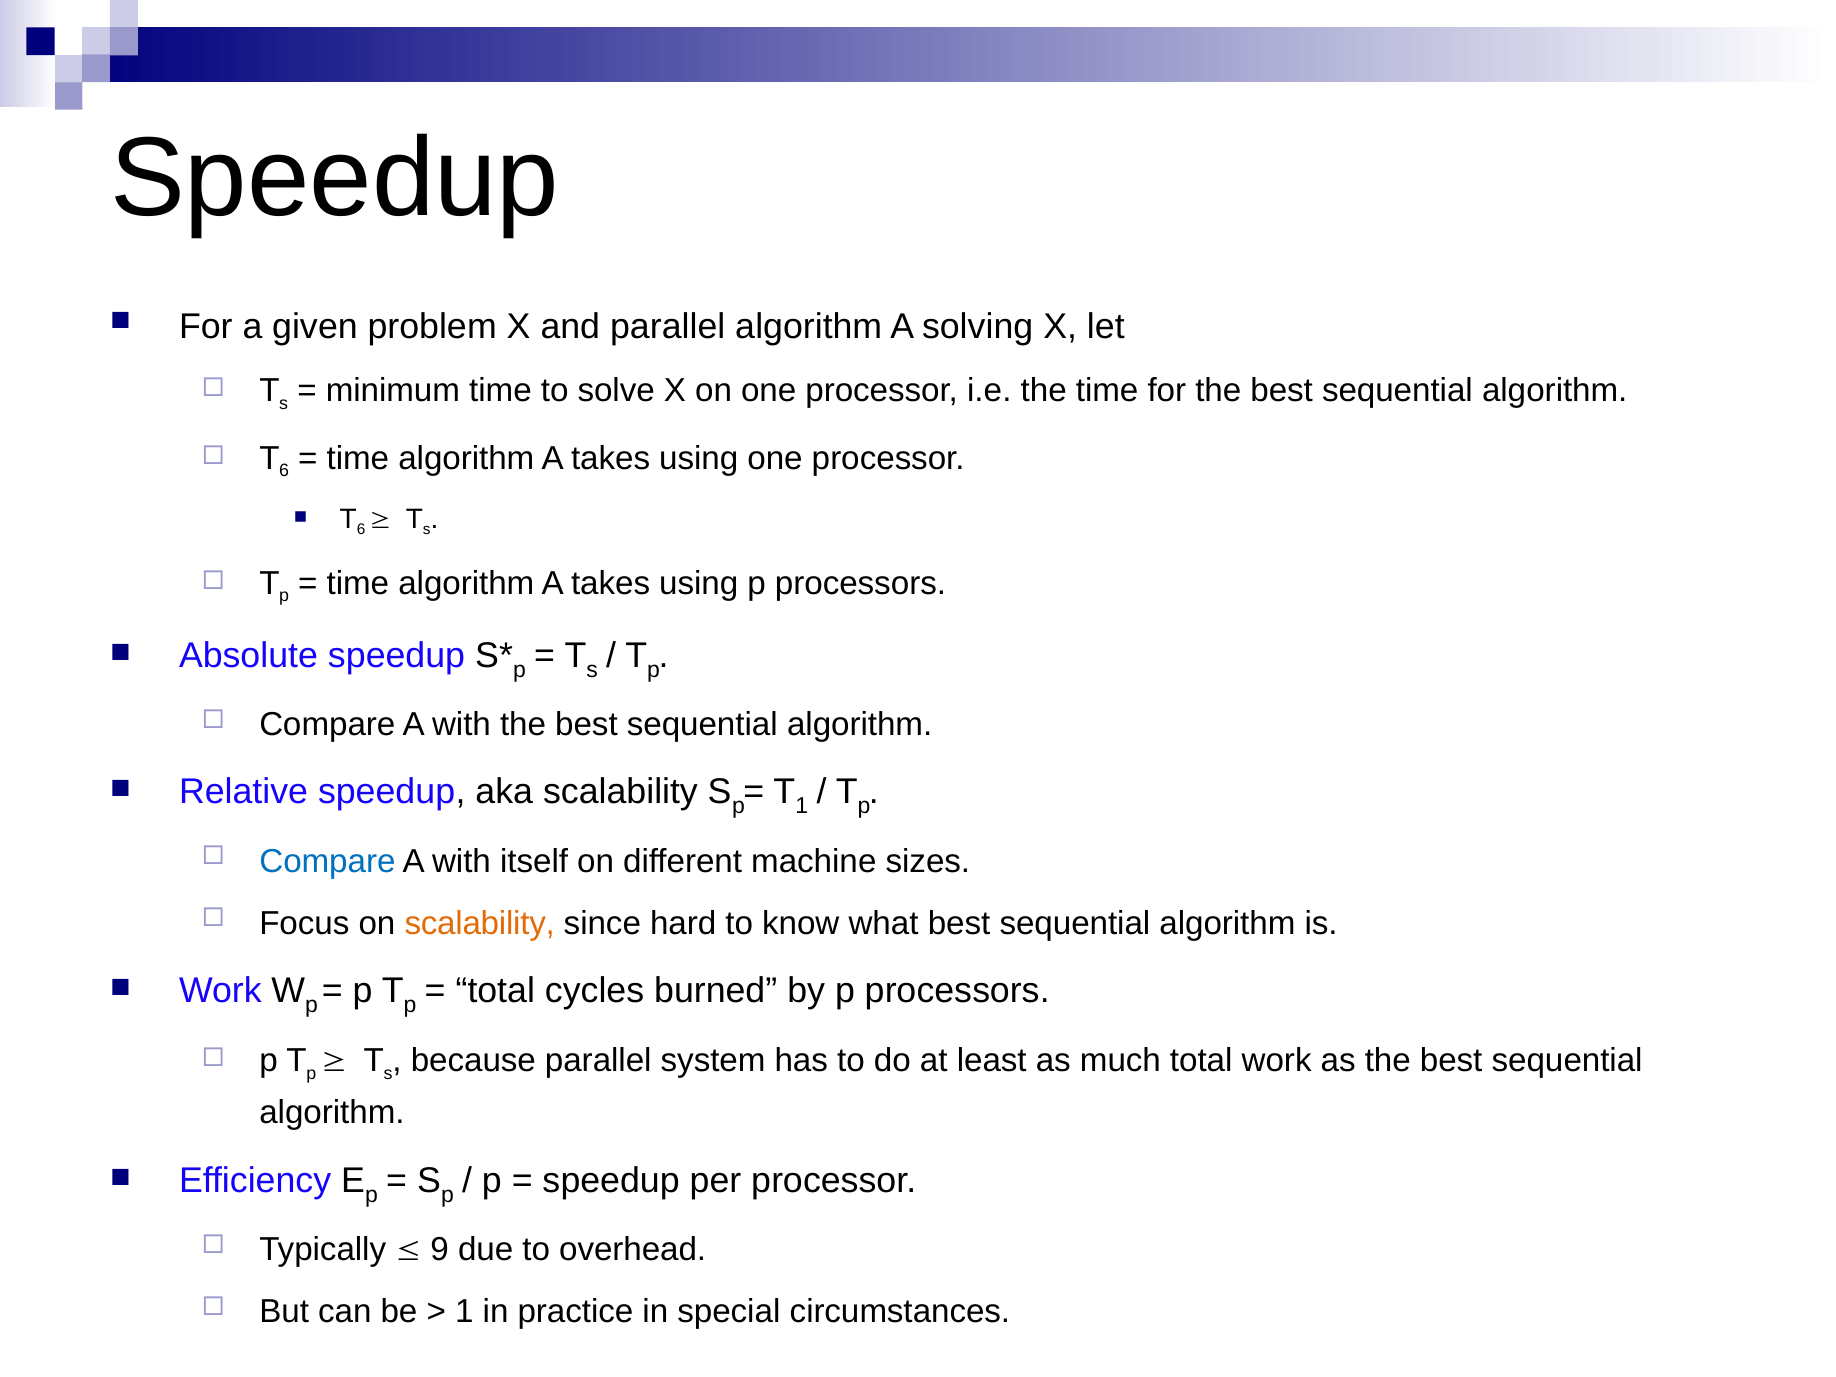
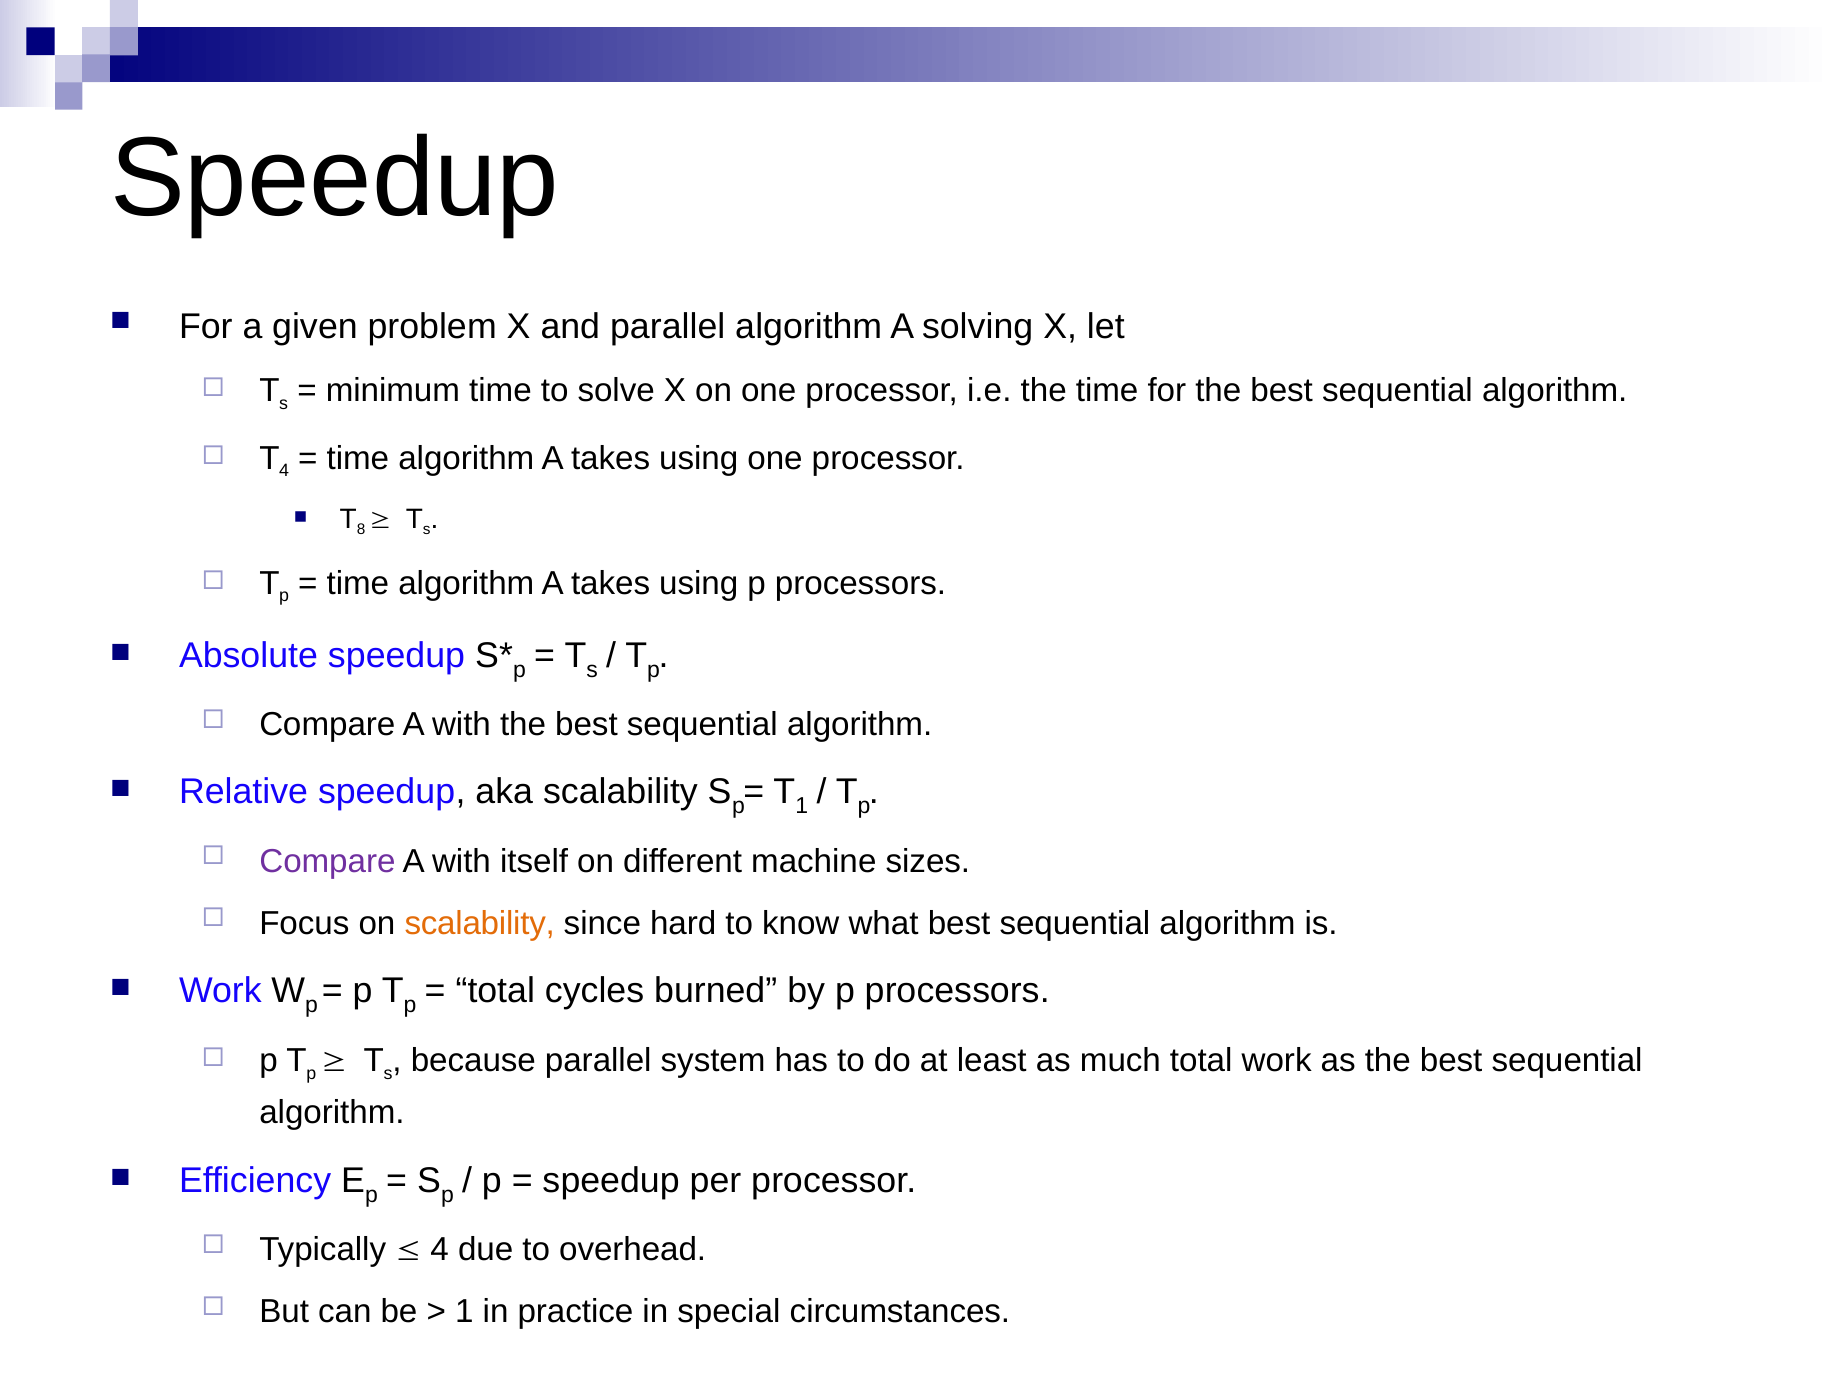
6 at (284, 471): 6 -> 4
6 at (361, 530): 6 -> 8
Compare at (327, 861) colour: blue -> purple
9 at (440, 1250): 9 -> 4
